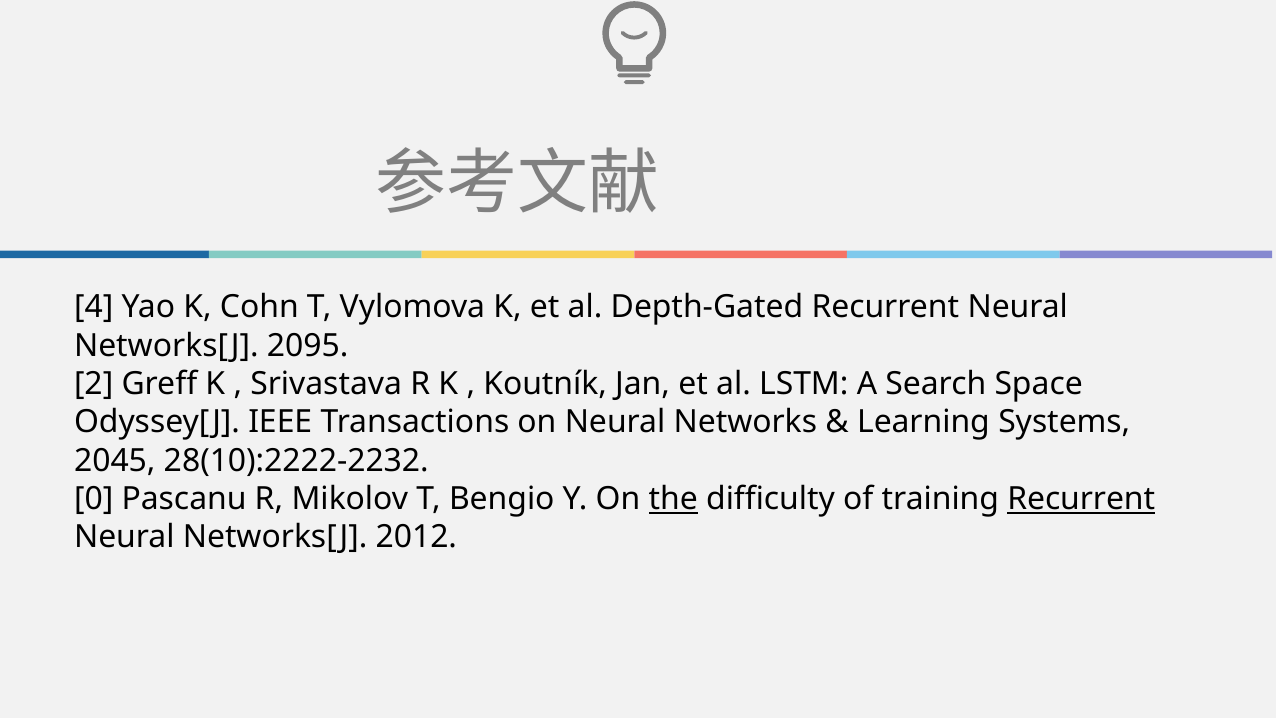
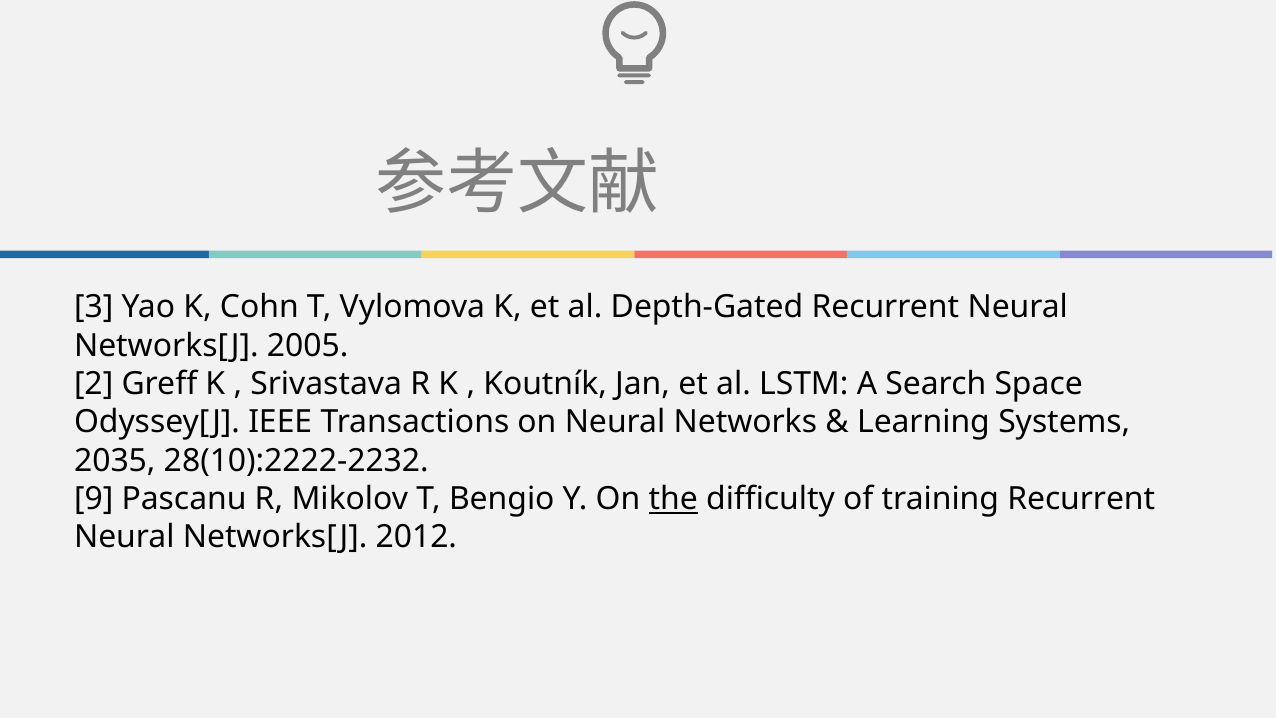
4: 4 -> 3
2095: 2095 -> 2005
2045: 2045 -> 2035
0: 0 -> 9
Recurrent at (1081, 499) underline: present -> none
